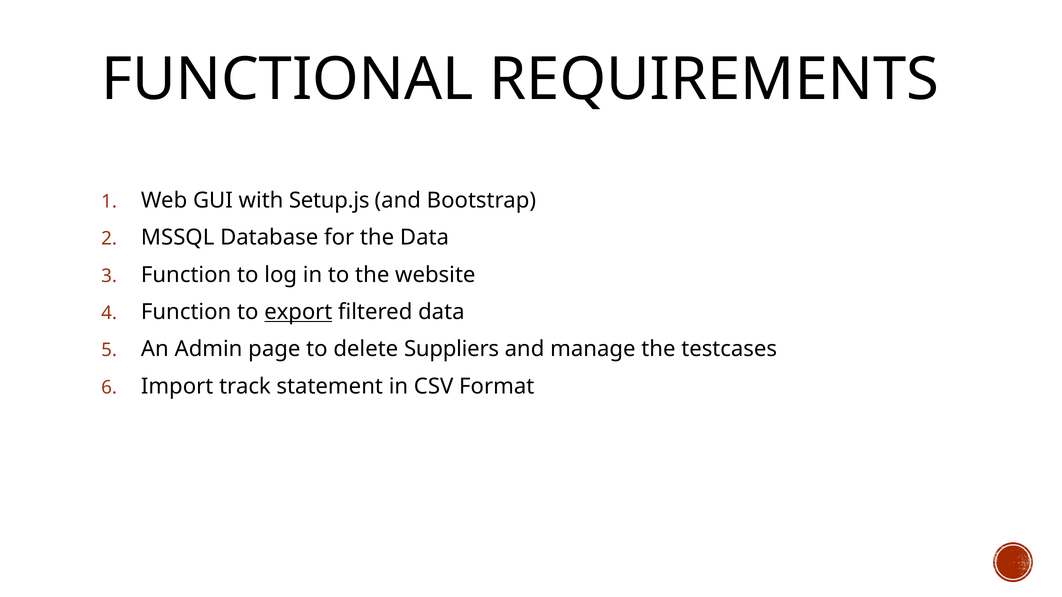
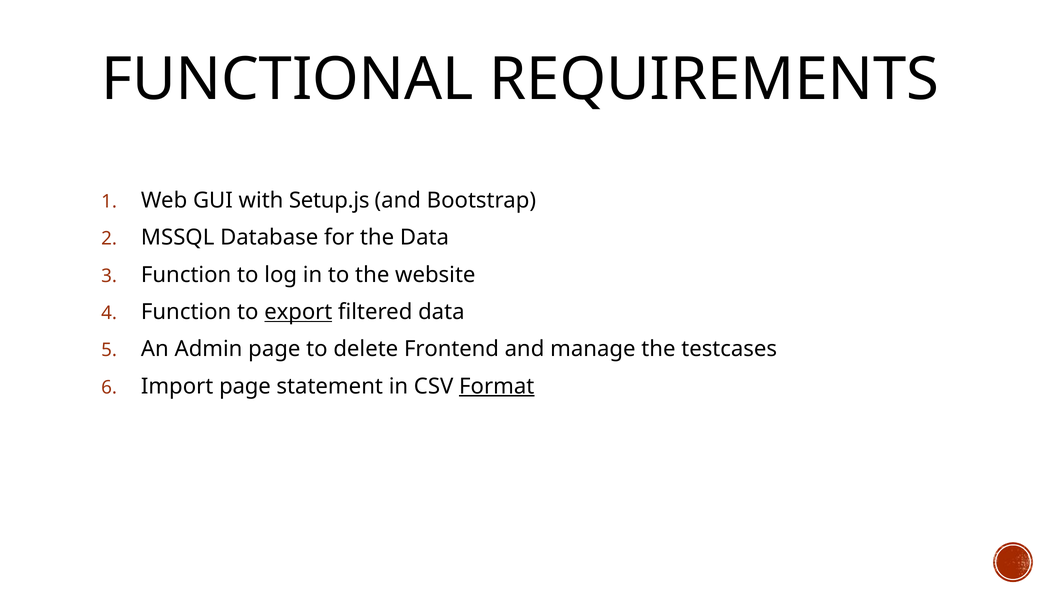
Suppliers: Suppliers -> Frontend
Import track: track -> page
Format underline: none -> present
